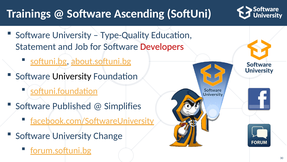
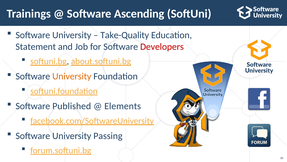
Type-Quality: Type-Quality -> Take-Quality
University at (72, 76) colour: black -> orange
Simplifies: Simplifies -> Elements
Change: Change -> Passing
